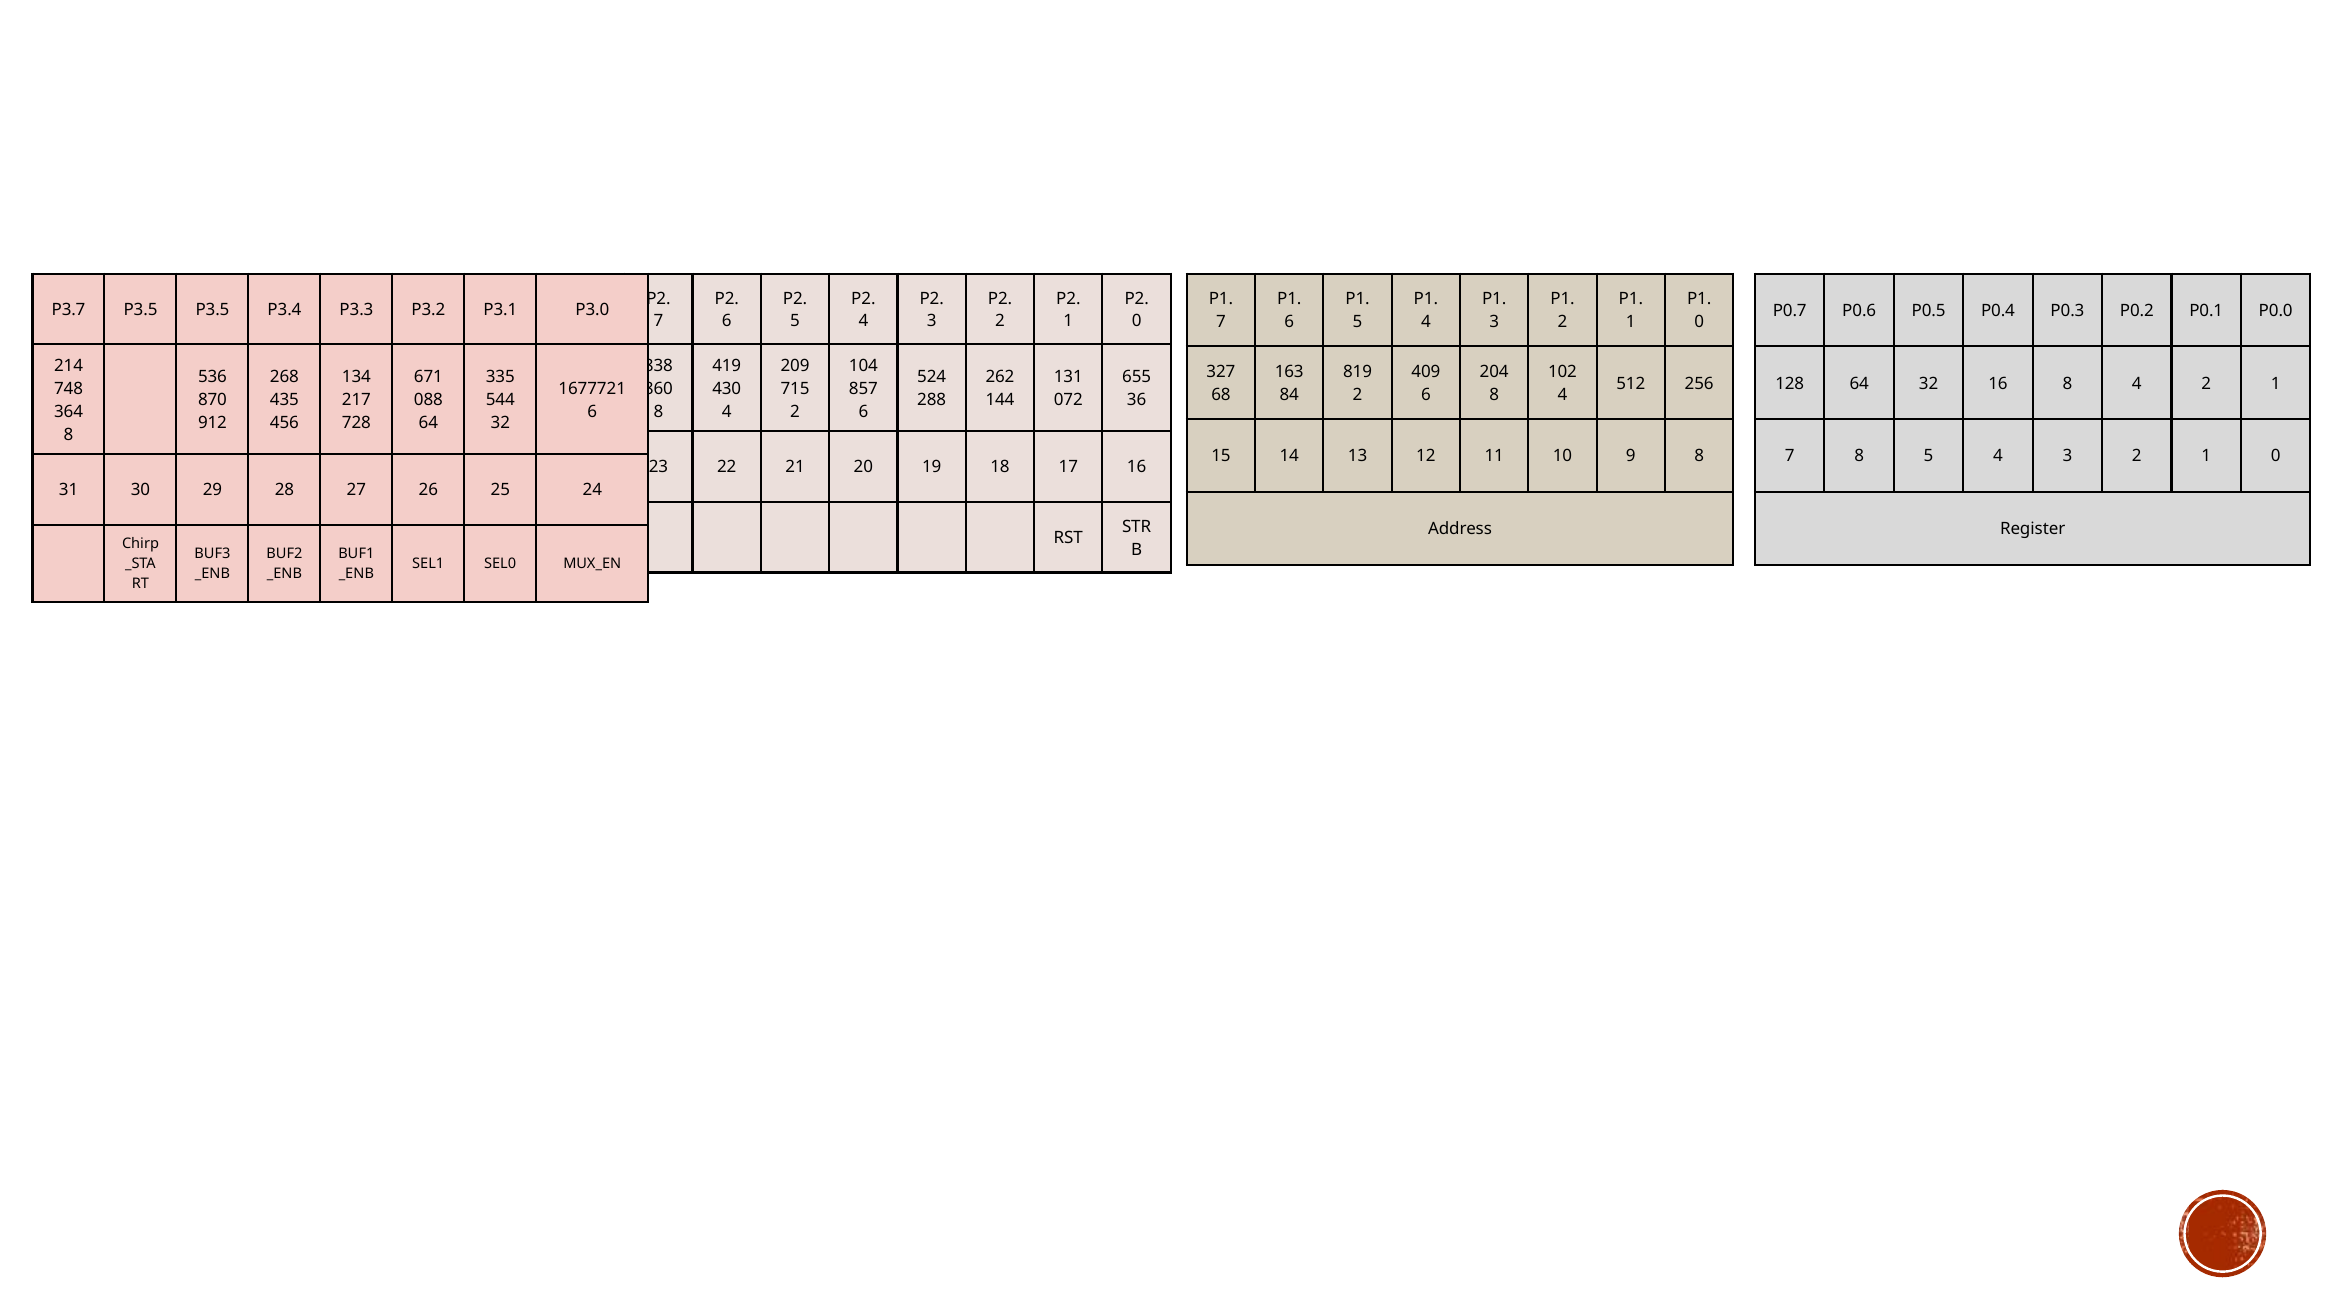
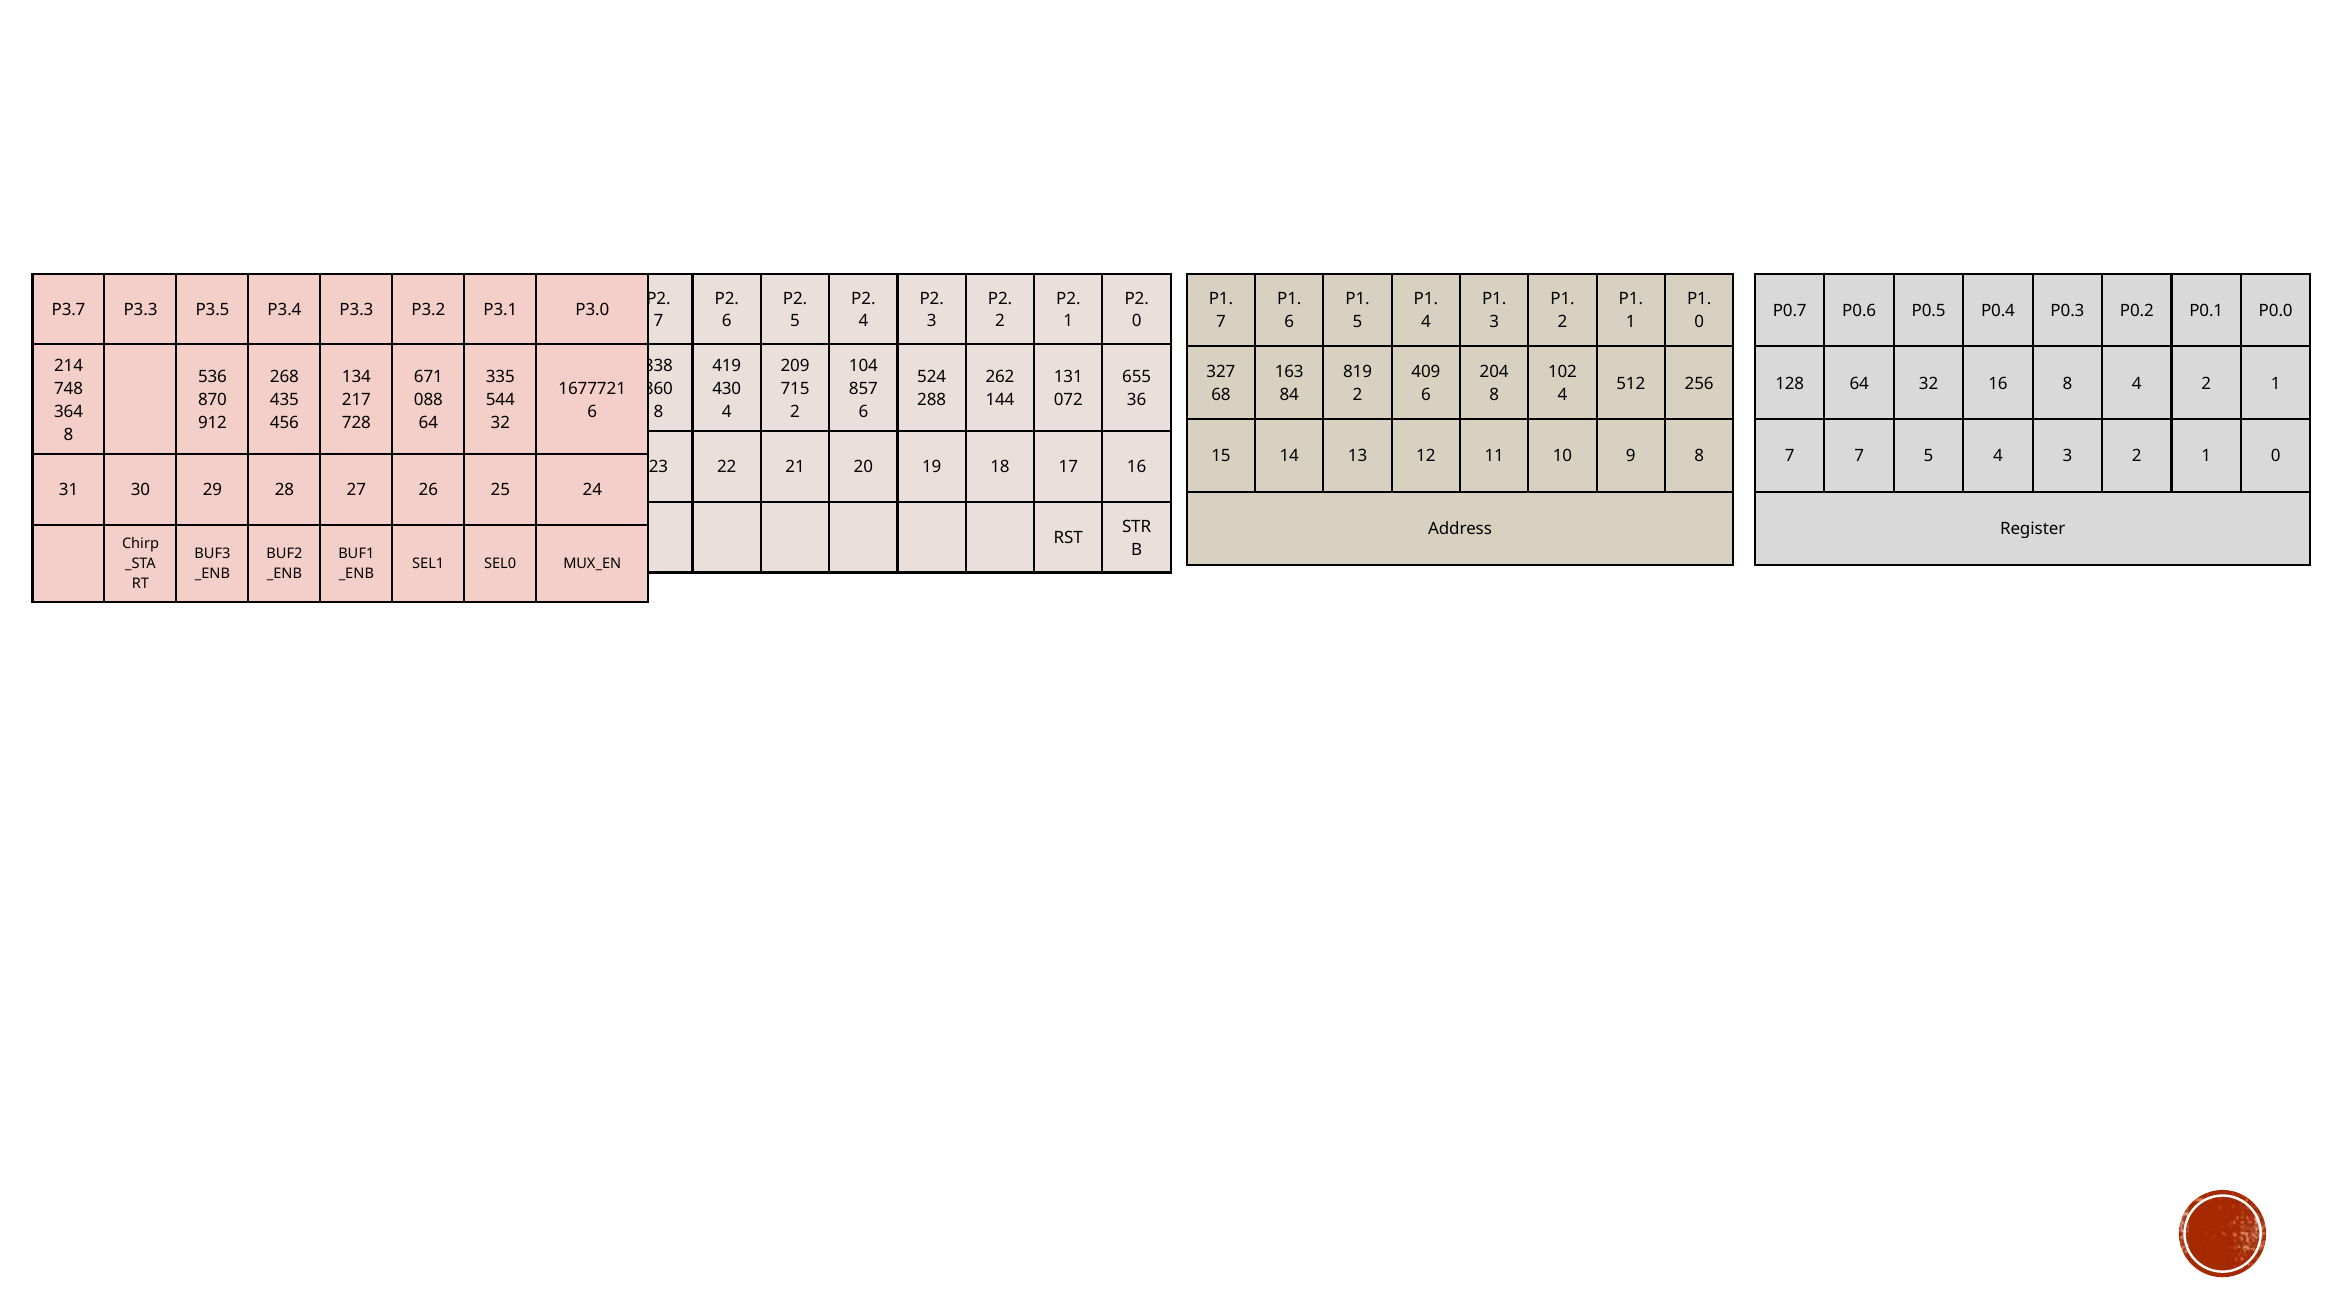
P3.7 P3.5: P3.5 -> P3.3
7 8: 8 -> 7
